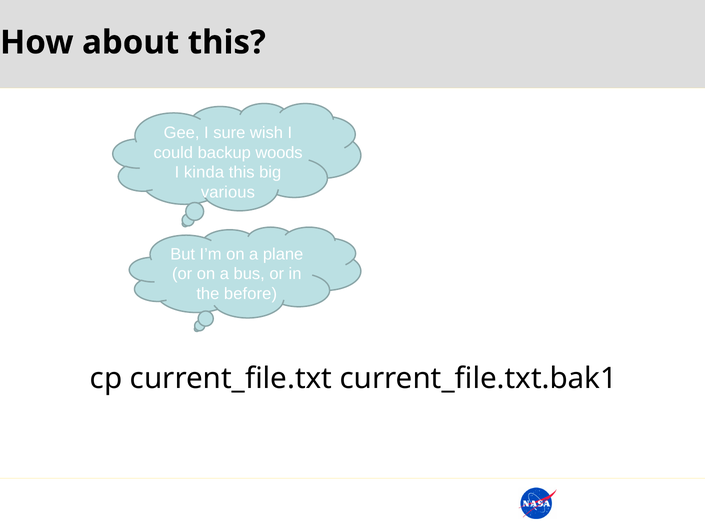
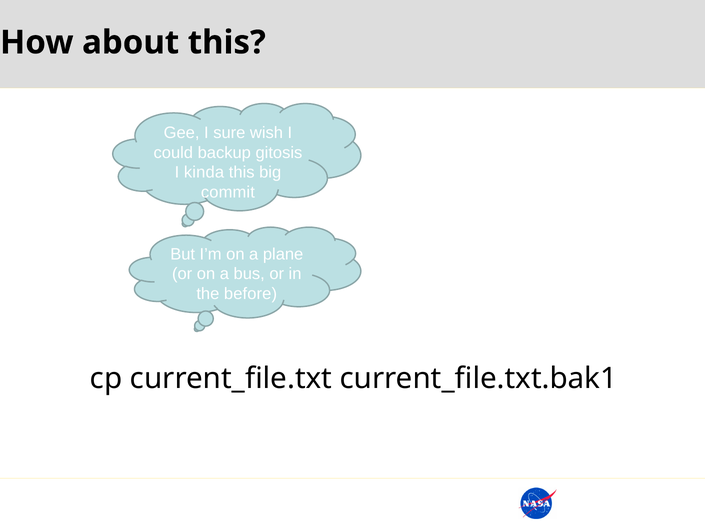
woods: woods -> gitosis
various: various -> commit
